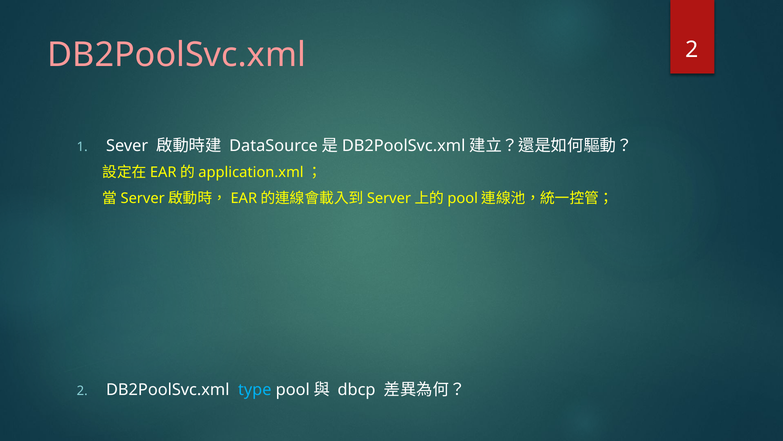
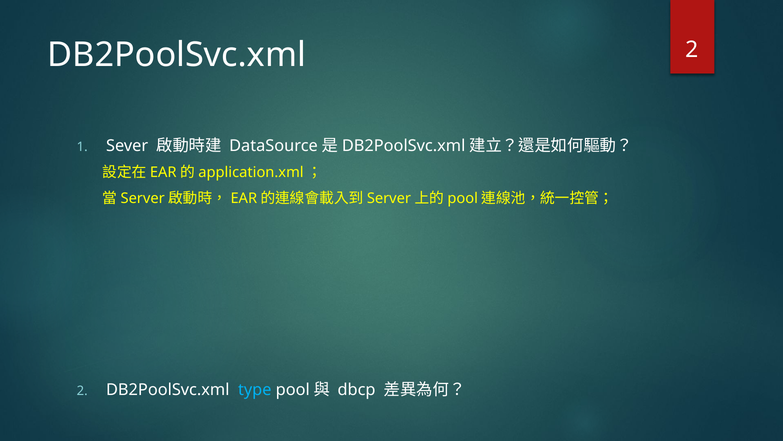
DB2PoolSvc.xml at (177, 55) colour: pink -> white
